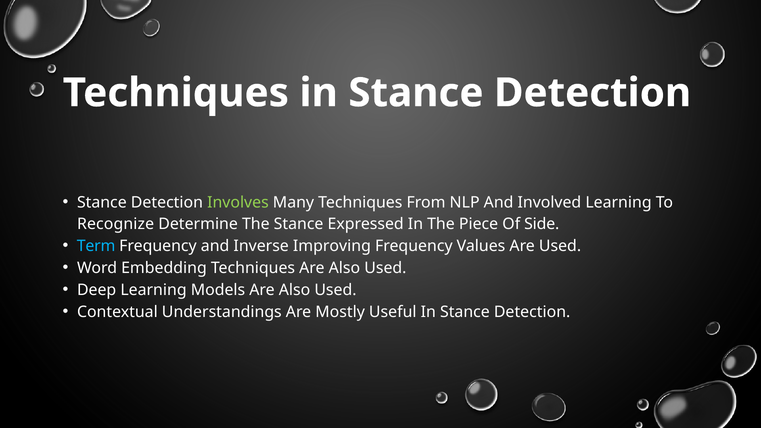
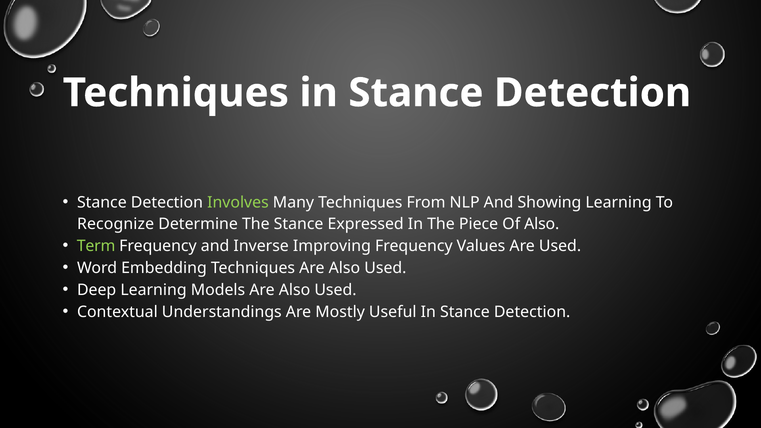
Involved: Involved -> Showing
Of Side: Side -> Also
Term colour: light blue -> light green
